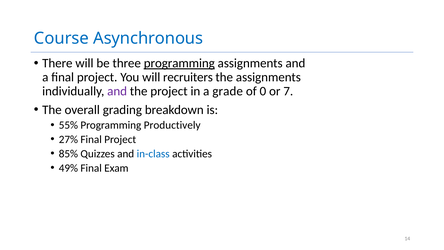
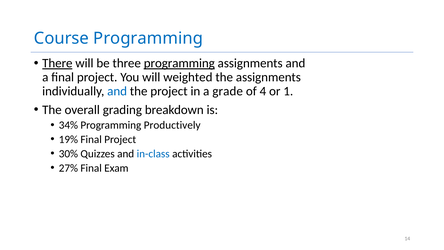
Course Asynchronous: Asynchronous -> Programming
There underline: none -> present
recruiters: recruiters -> weighted
and at (117, 91) colour: purple -> blue
0: 0 -> 4
7: 7 -> 1
55%: 55% -> 34%
27%: 27% -> 19%
85%: 85% -> 30%
49%: 49% -> 27%
